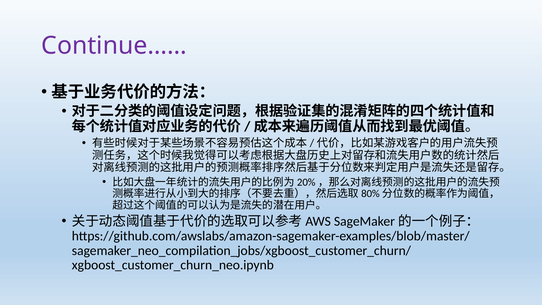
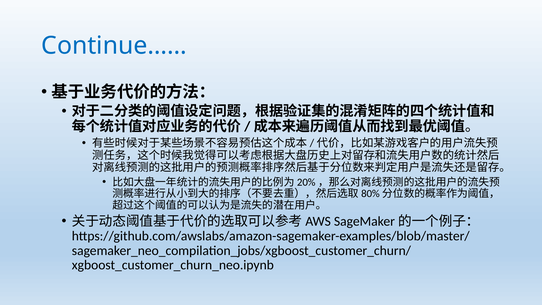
Continue…… colour: purple -> blue
